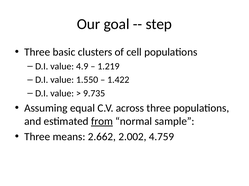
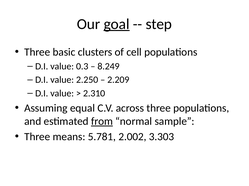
goal underline: none -> present
4.9: 4.9 -> 0.3
1.219: 1.219 -> 8.249
1.550: 1.550 -> 2.250
1.422: 1.422 -> 2.209
9.735: 9.735 -> 2.310
2.662: 2.662 -> 5.781
4.759: 4.759 -> 3.303
